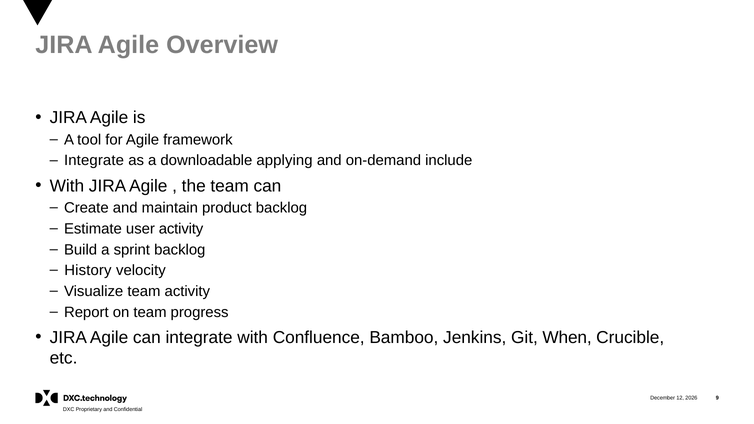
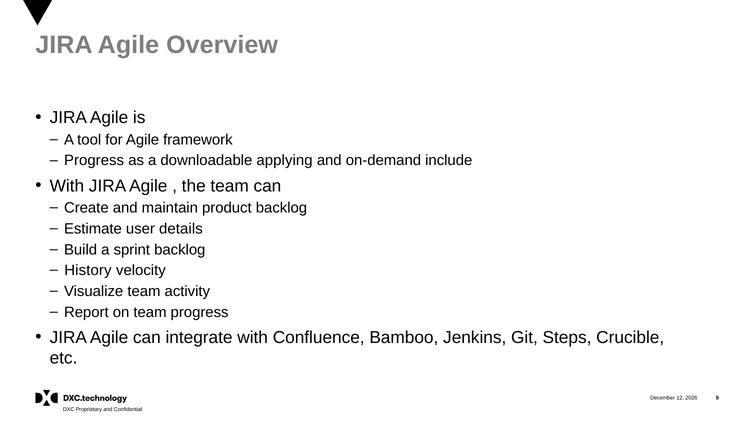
Integrate at (94, 161): Integrate -> Progress
user activity: activity -> details
When: When -> Steps
